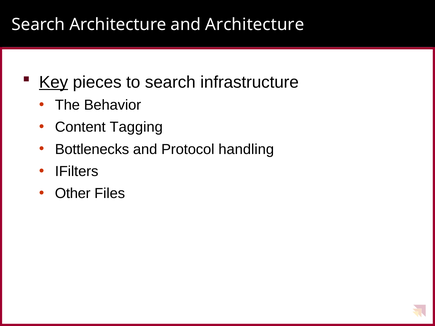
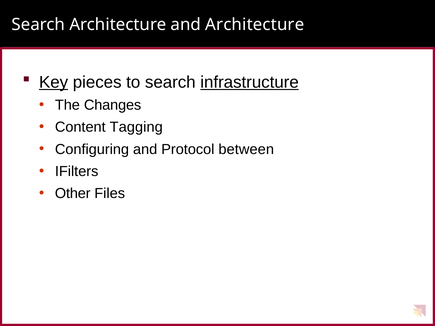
infrastructure underline: none -> present
Behavior: Behavior -> Changes
Bottlenecks: Bottlenecks -> Configuring
handling: handling -> between
